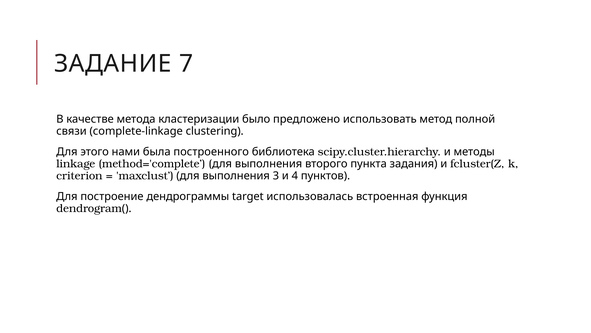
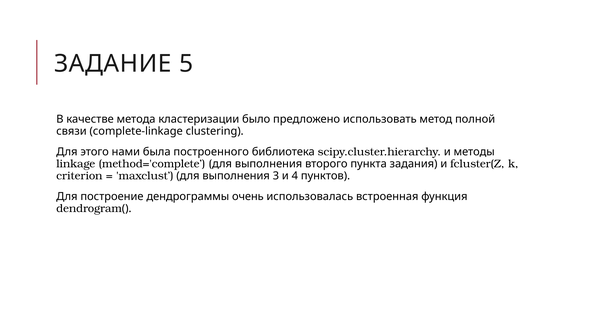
7: 7 -> 5
target: target -> очень
